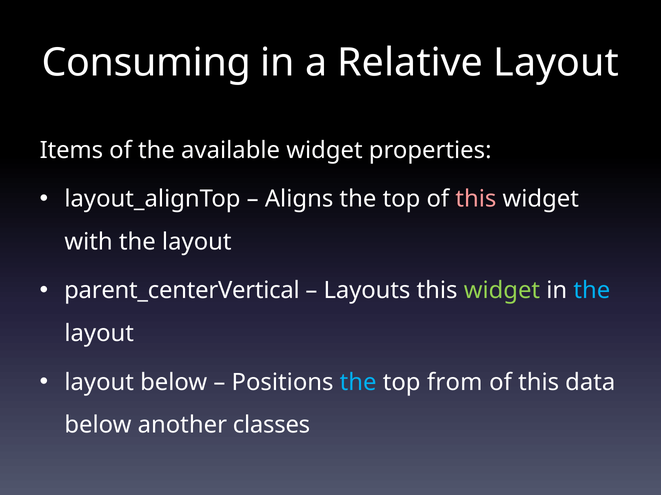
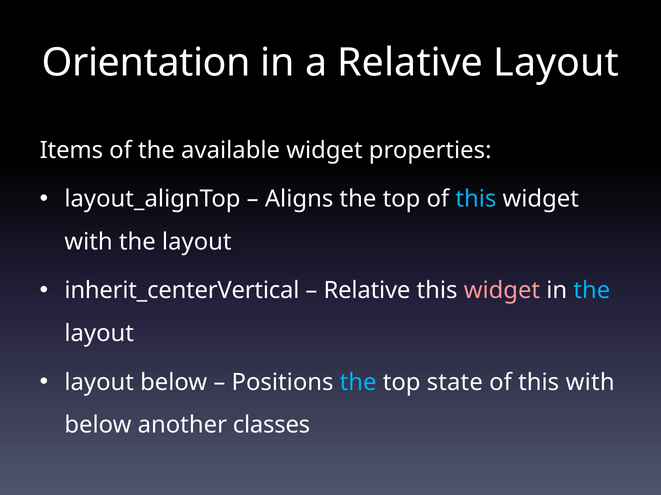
Consuming: Consuming -> Orientation
this at (476, 199) colour: pink -> light blue
parent_centerVertical: parent_centerVertical -> inherit_centerVertical
Layouts at (367, 291): Layouts -> Relative
widget at (502, 291) colour: light green -> pink
from: from -> state
this data: data -> with
